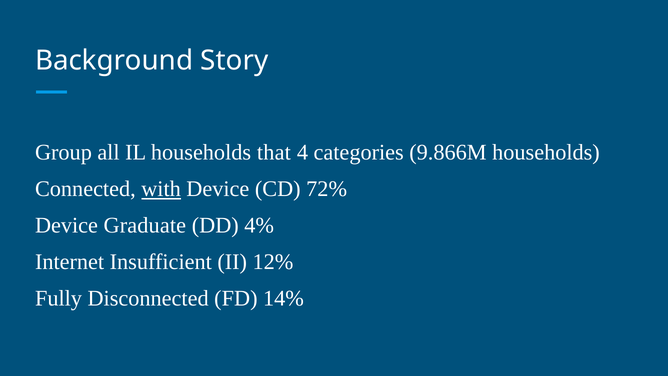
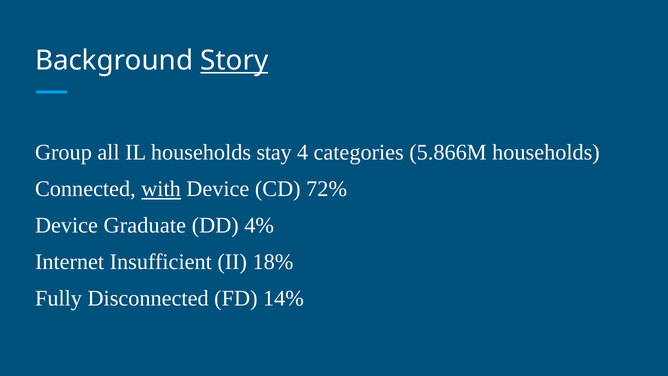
Story underline: none -> present
that: that -> stay
9.866M: 9.866M -> 5.866M
12%: 12% -> 18%
